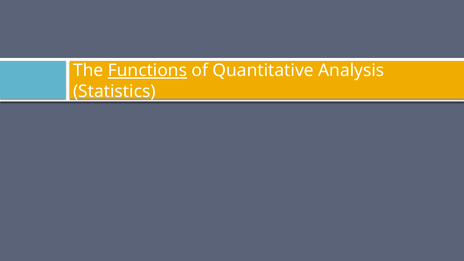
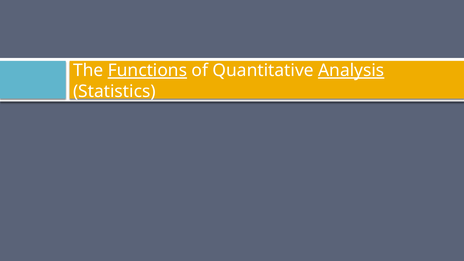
Analysis underline: none -> present
